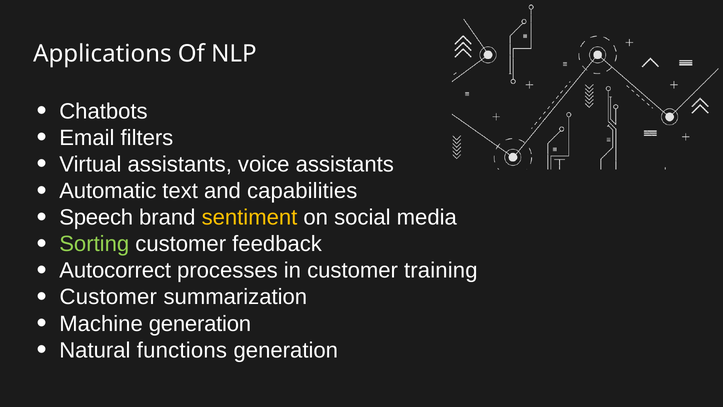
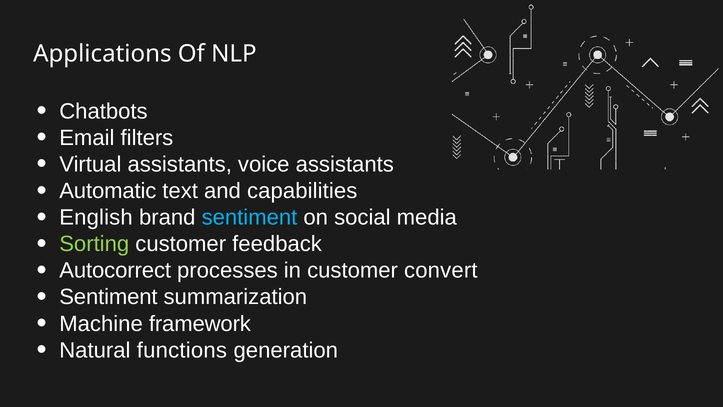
Speech: Speech -> English
sentiment at (249, 217) colour: yellow -> light blue
training: training -> convert
Customer at (108, 297): Customer -> Sentiment
Machine generation: generation -> framework
